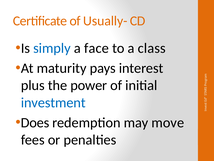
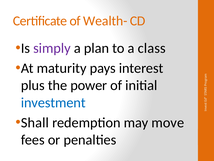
Usually-: Usually- -> Wealth-
simply colour: blue -> purple
face: face -> plan
Does: Does -> Shall
